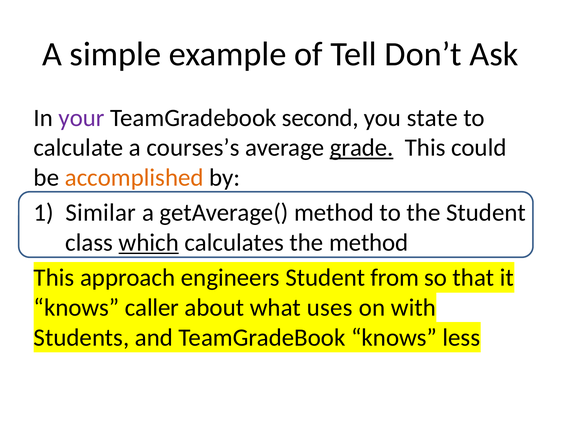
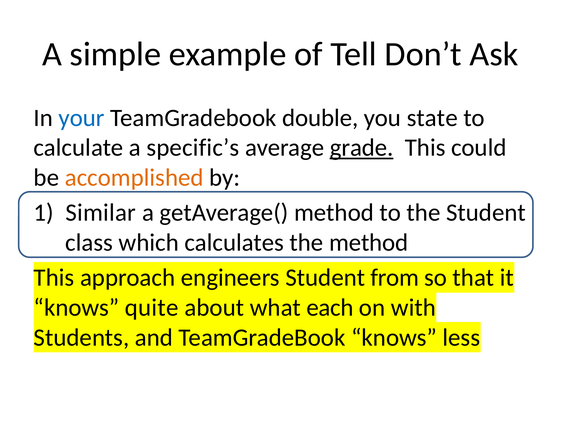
your colour: purple -> blue
second: second -> double
courses’s: courses’s -> specific’s
which underline: present -> none
caller: caller -> quite
uses: uses -> each
